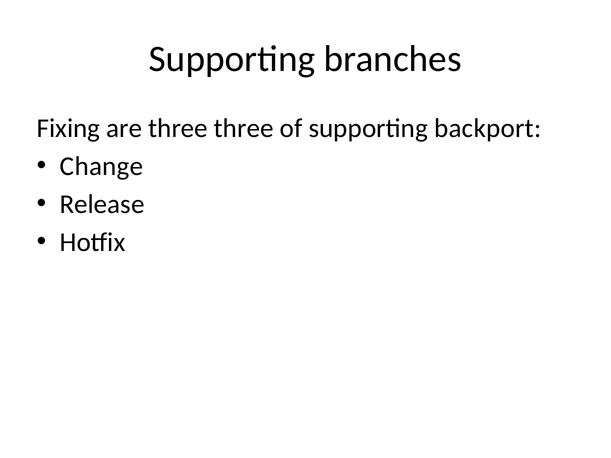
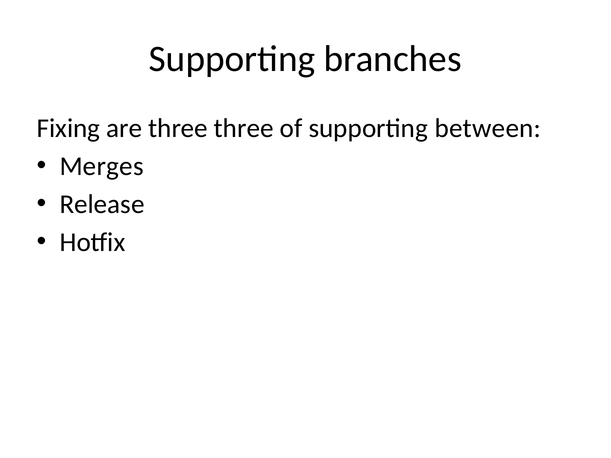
backport: backport -> between
Change: Change -> Merges
